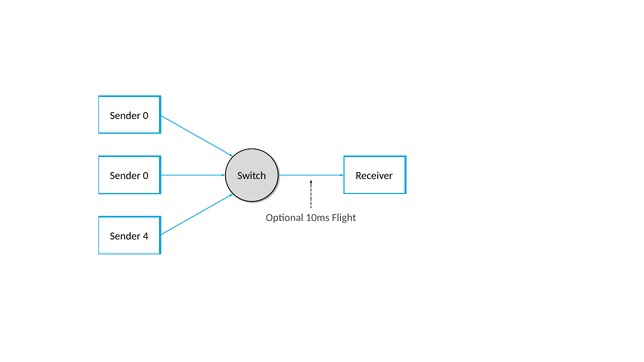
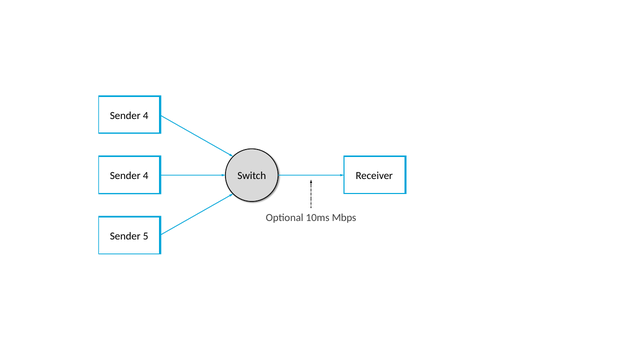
0 at (146, 116): 0 -> 4
0 at (146, 176): 0 -> 4
Flight: Flight -> Mbps
4: 4 -> 5
